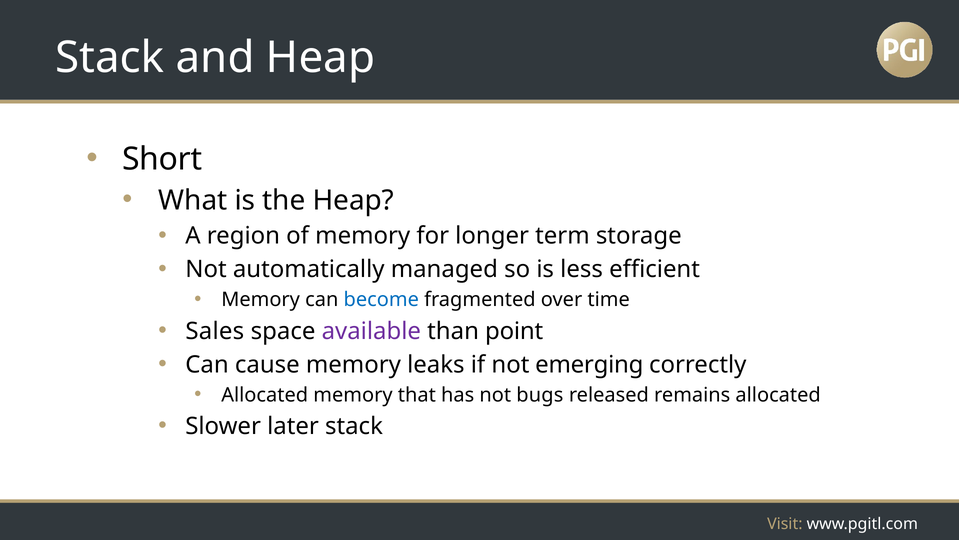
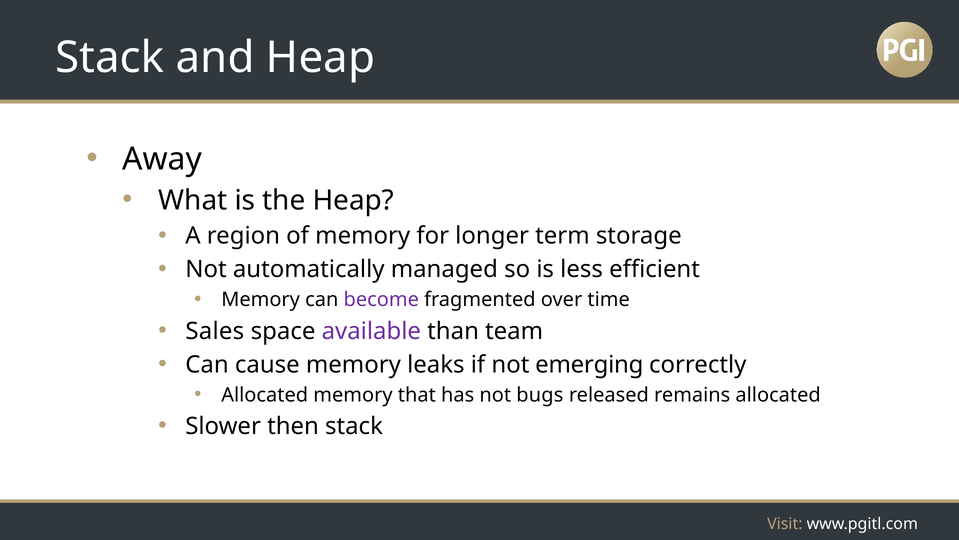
Short: Short -> Away
become colour: blue -> purple
point: point -> team
later: later -> then
